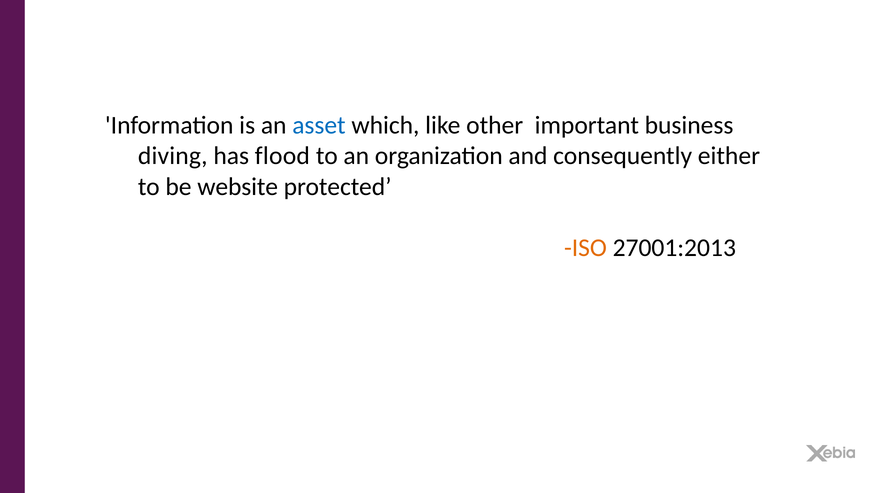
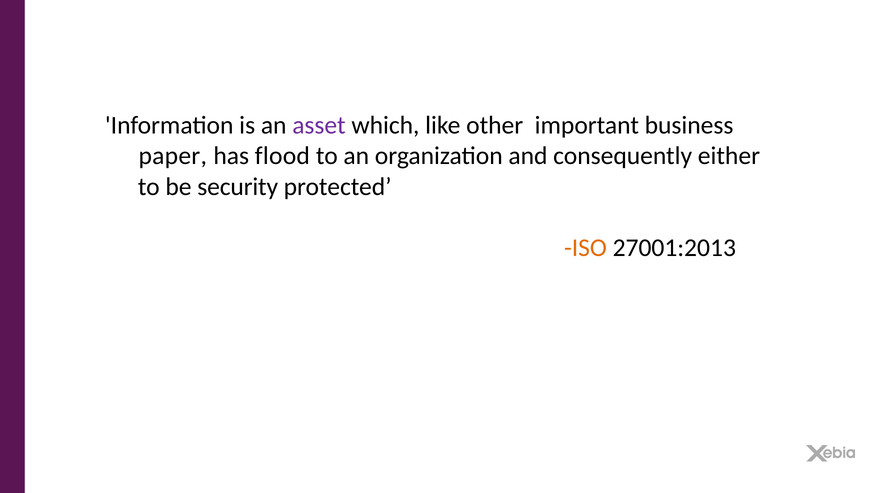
asset colour: blue -> purple
diving: diving -> paper
website: website -> security
